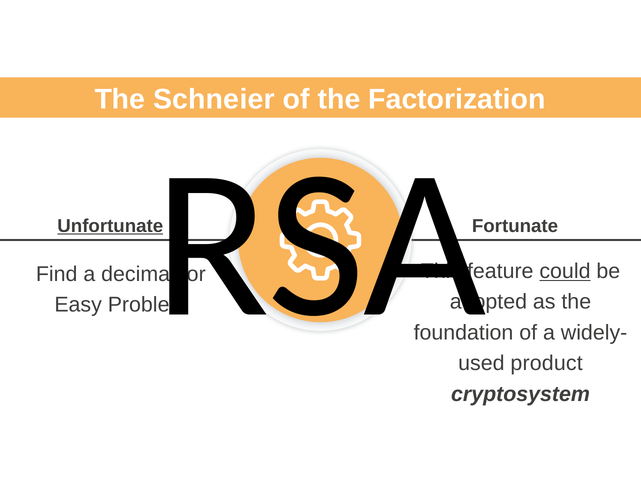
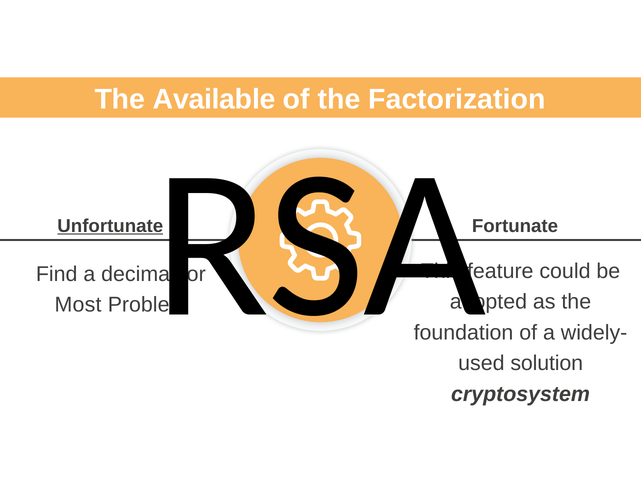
Schneier: Schneier -> Available
could underline: present -> none
Easy: Easy -> Most
product: product -> solution
